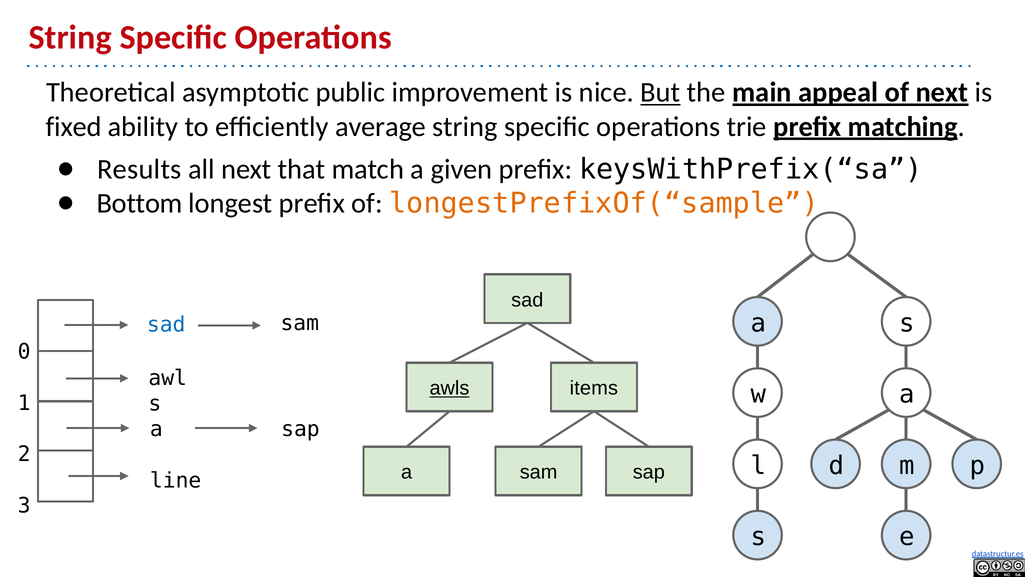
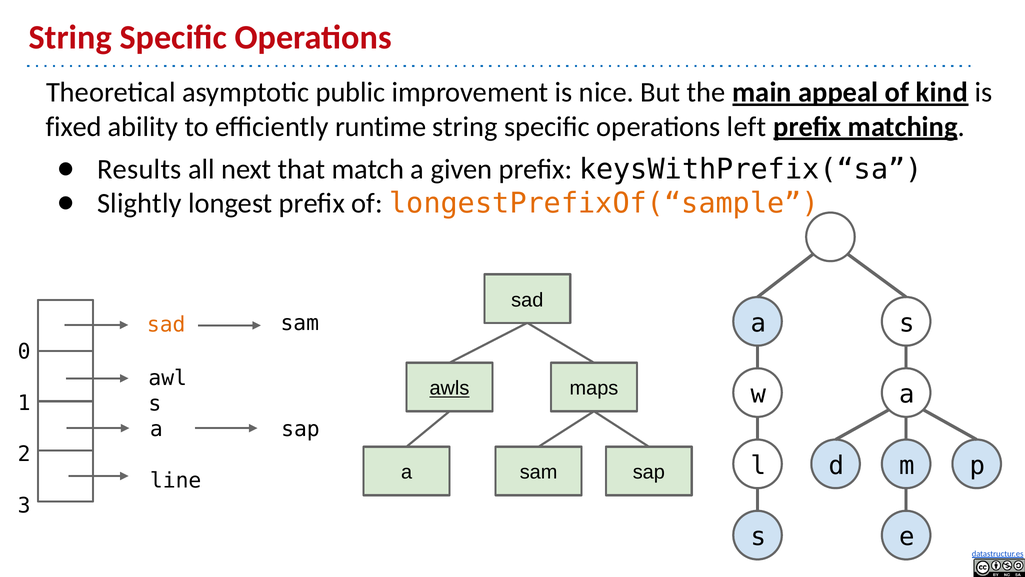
But underline: present -> none
of next: next -> kind
average: average -> runtime
trie: trie -> left
Bottom: Bottom -> Slightly
sad at (166, 324) colour: blue -> orange
items: items -> maps
